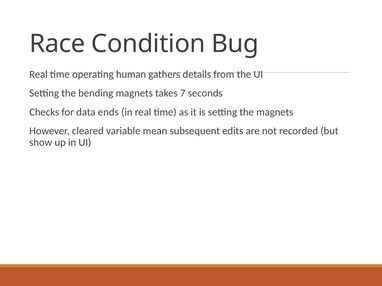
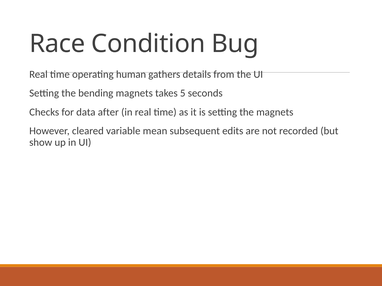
7: 7 -> 5
ends: ends -> after
